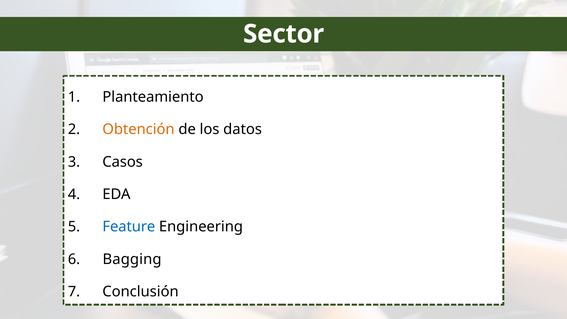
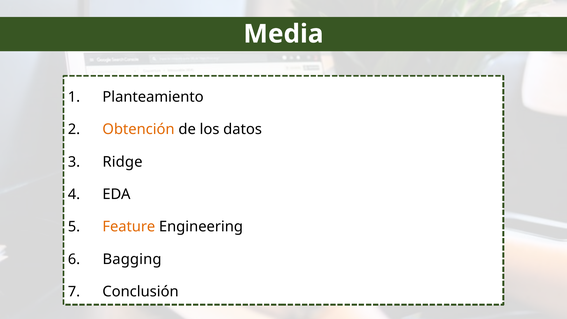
Sector: Sector -> Media
Casos: Casos -> Ridge
Feature colour: blue -> orange
